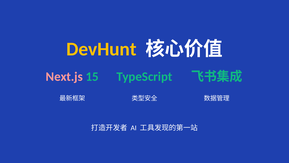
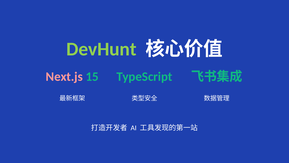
DevHunt colour: yellow -> light green
